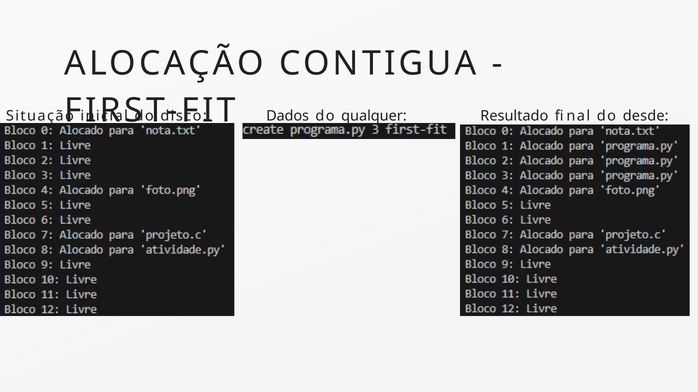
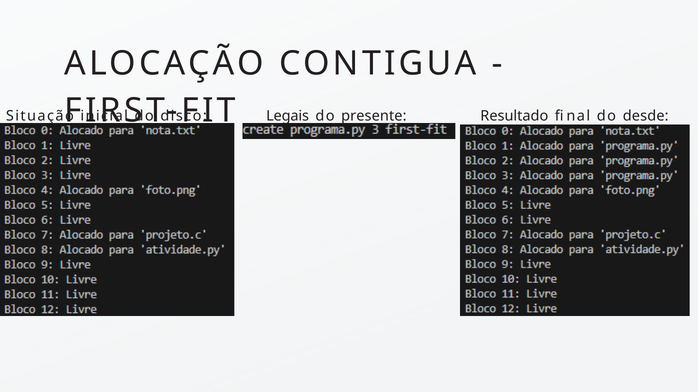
Dados: Dados -> Legais
qualquer: qualquer -> presente
